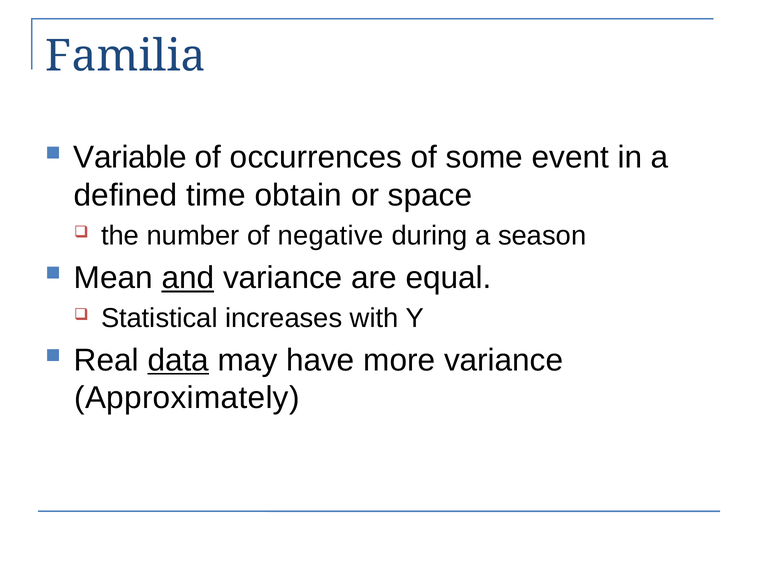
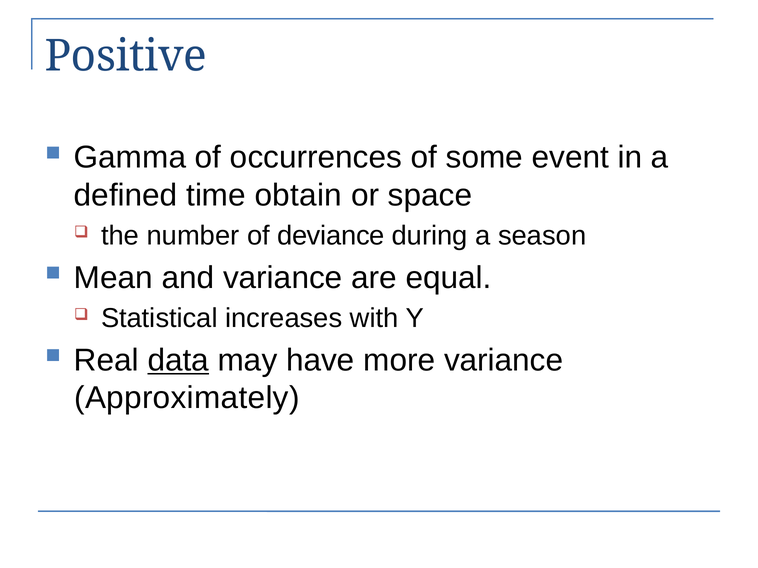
Familia: Familia -> Positive
Variable: Variable -> Gamma
negative: negative -> deviance
and underline: present -> none
